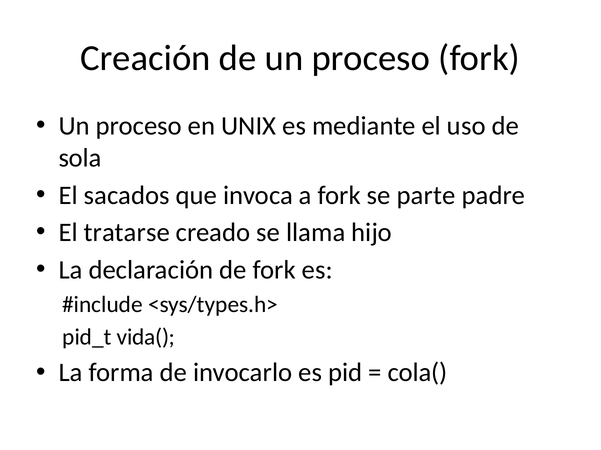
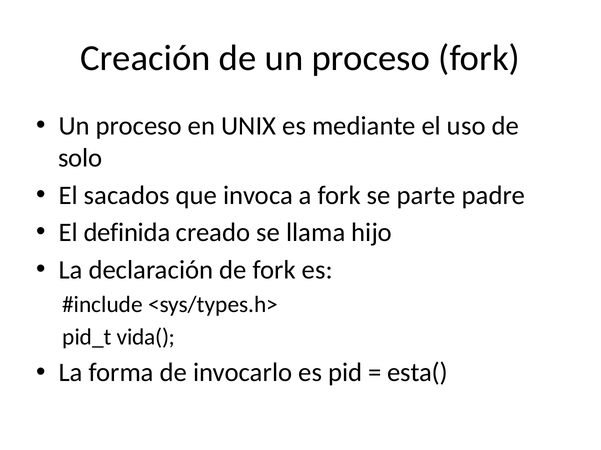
sola: sola -> solo
tratarse: tratarse -> definida
cola(: cola( -> esta(
